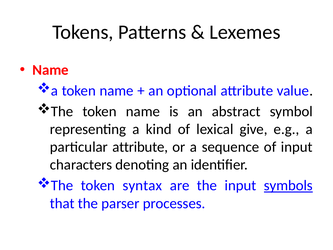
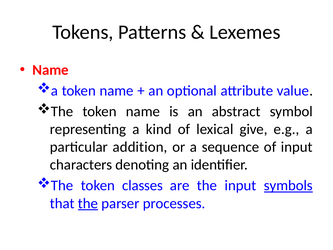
particular attribute: attribute -> addition
syntax: syntax -> classes
the at (88, 203) underline: none -> present
